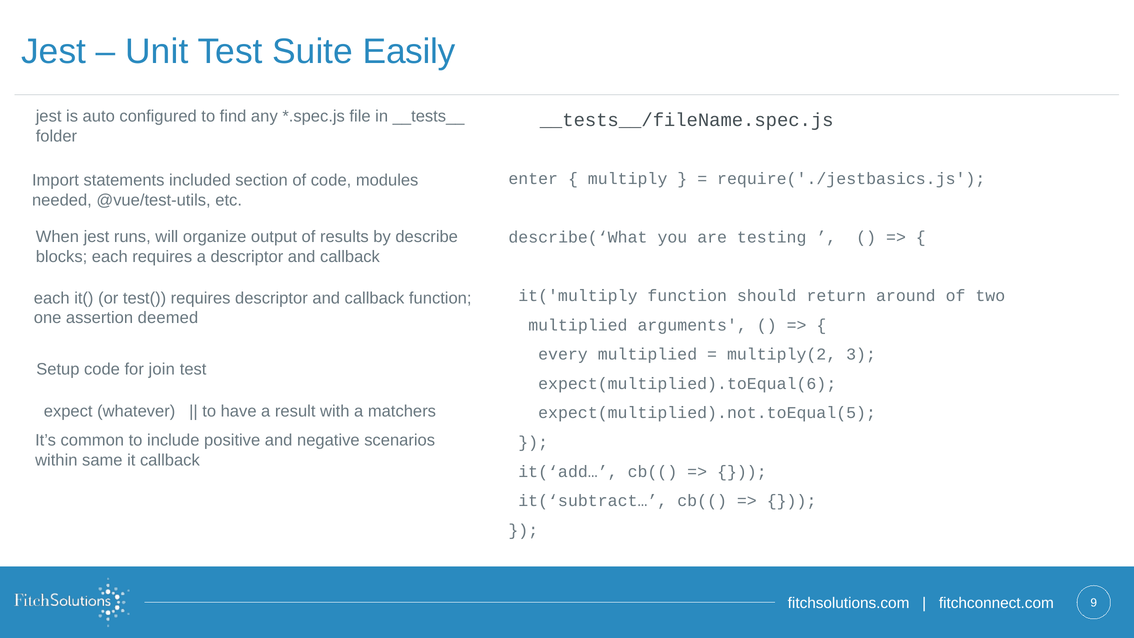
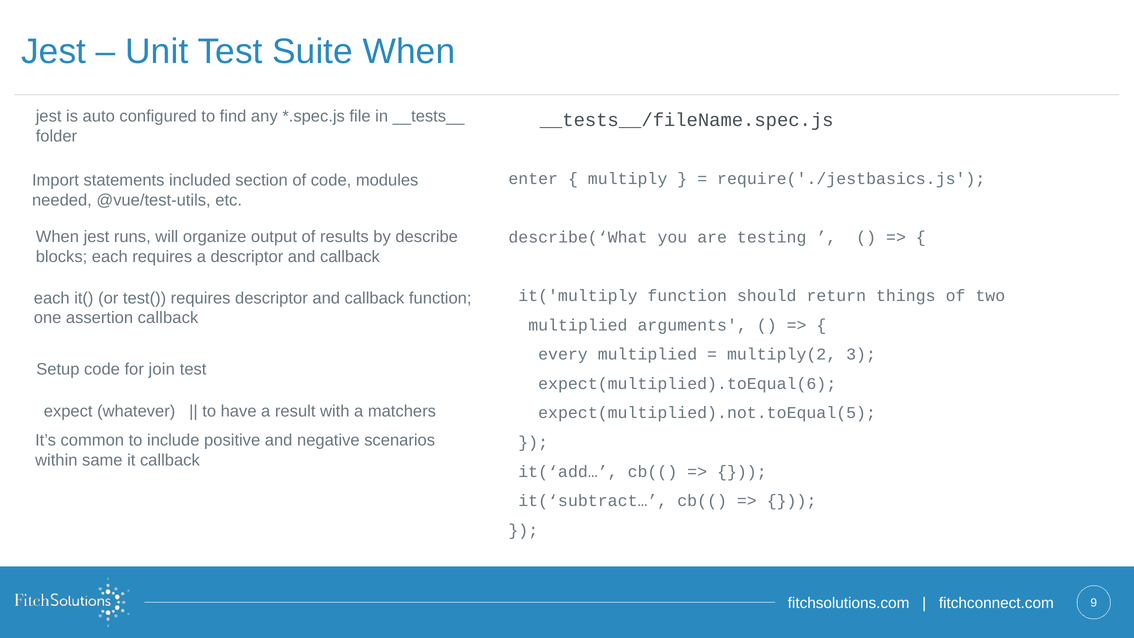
Suite Easily: Easily -> When
around: around -> things
assertion deemed: deemed -> callback
